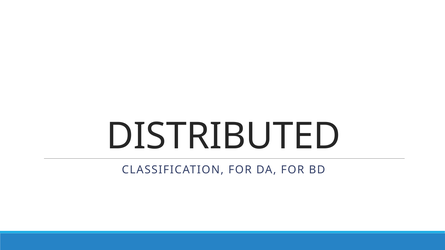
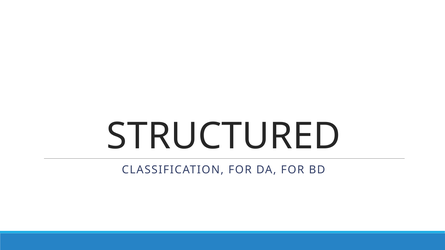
DISTRIBUTED: DISTRIBUTED -> STRUCTURED
